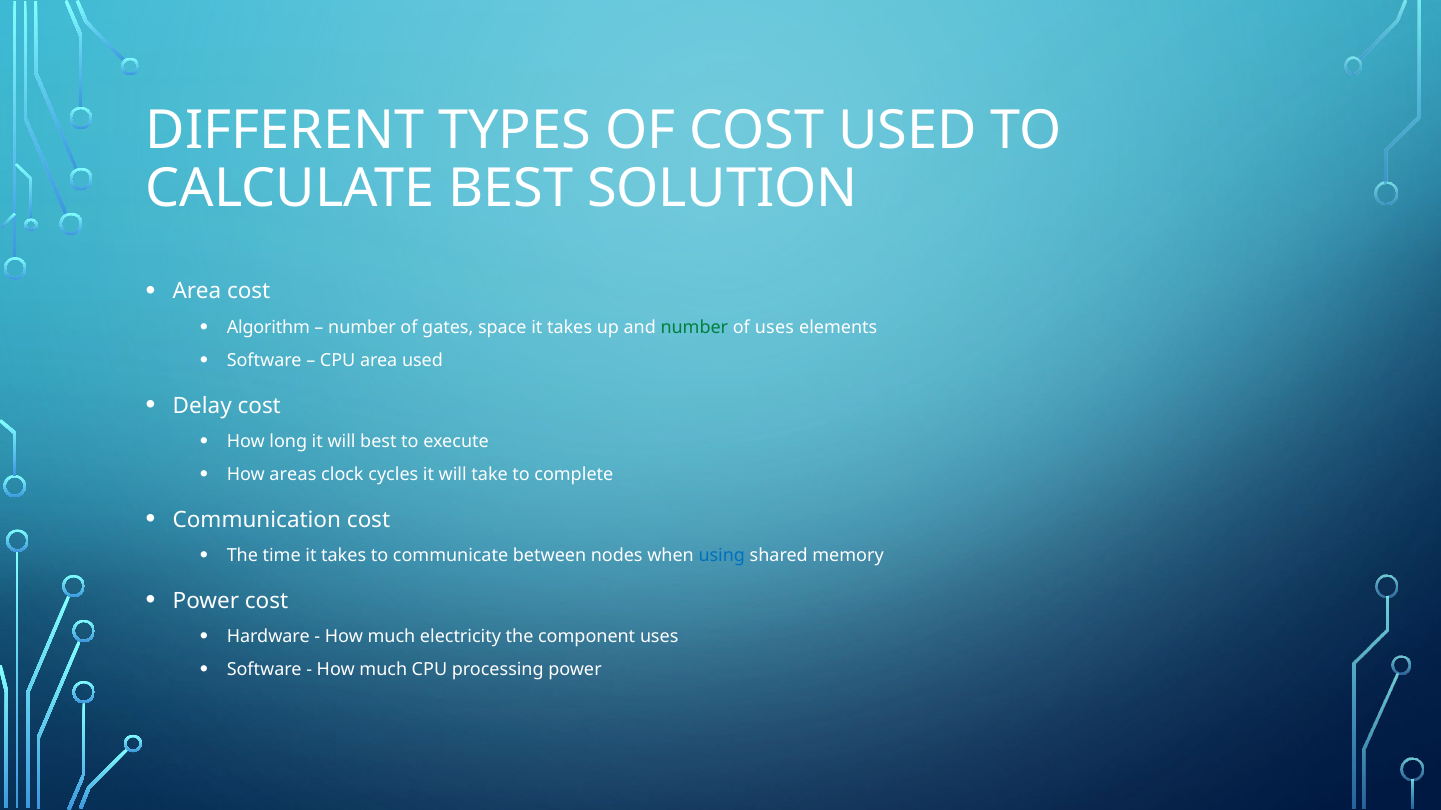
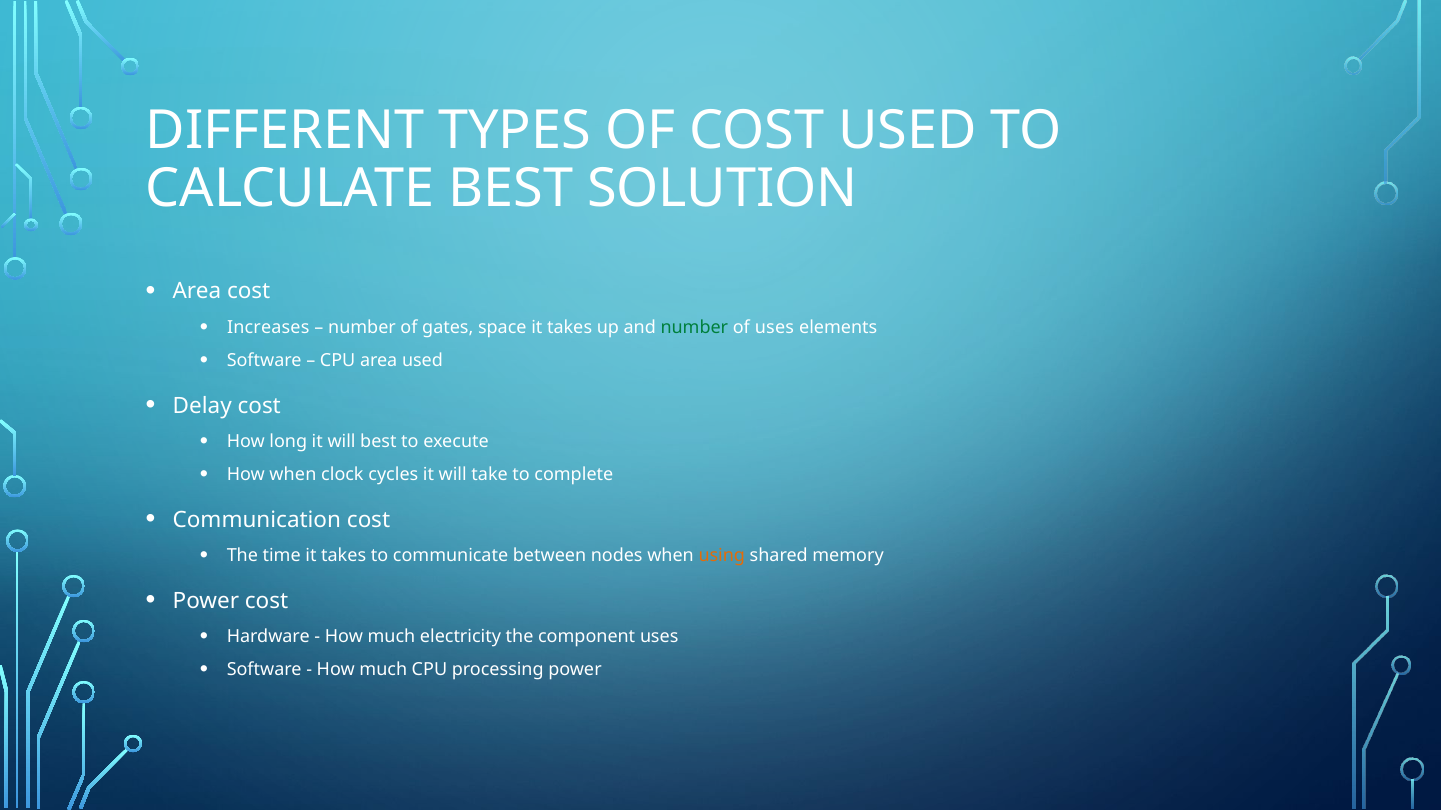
Algorithm: Algorithm -> Increases
How areas: areas -> when
using colour: blue -> orange
